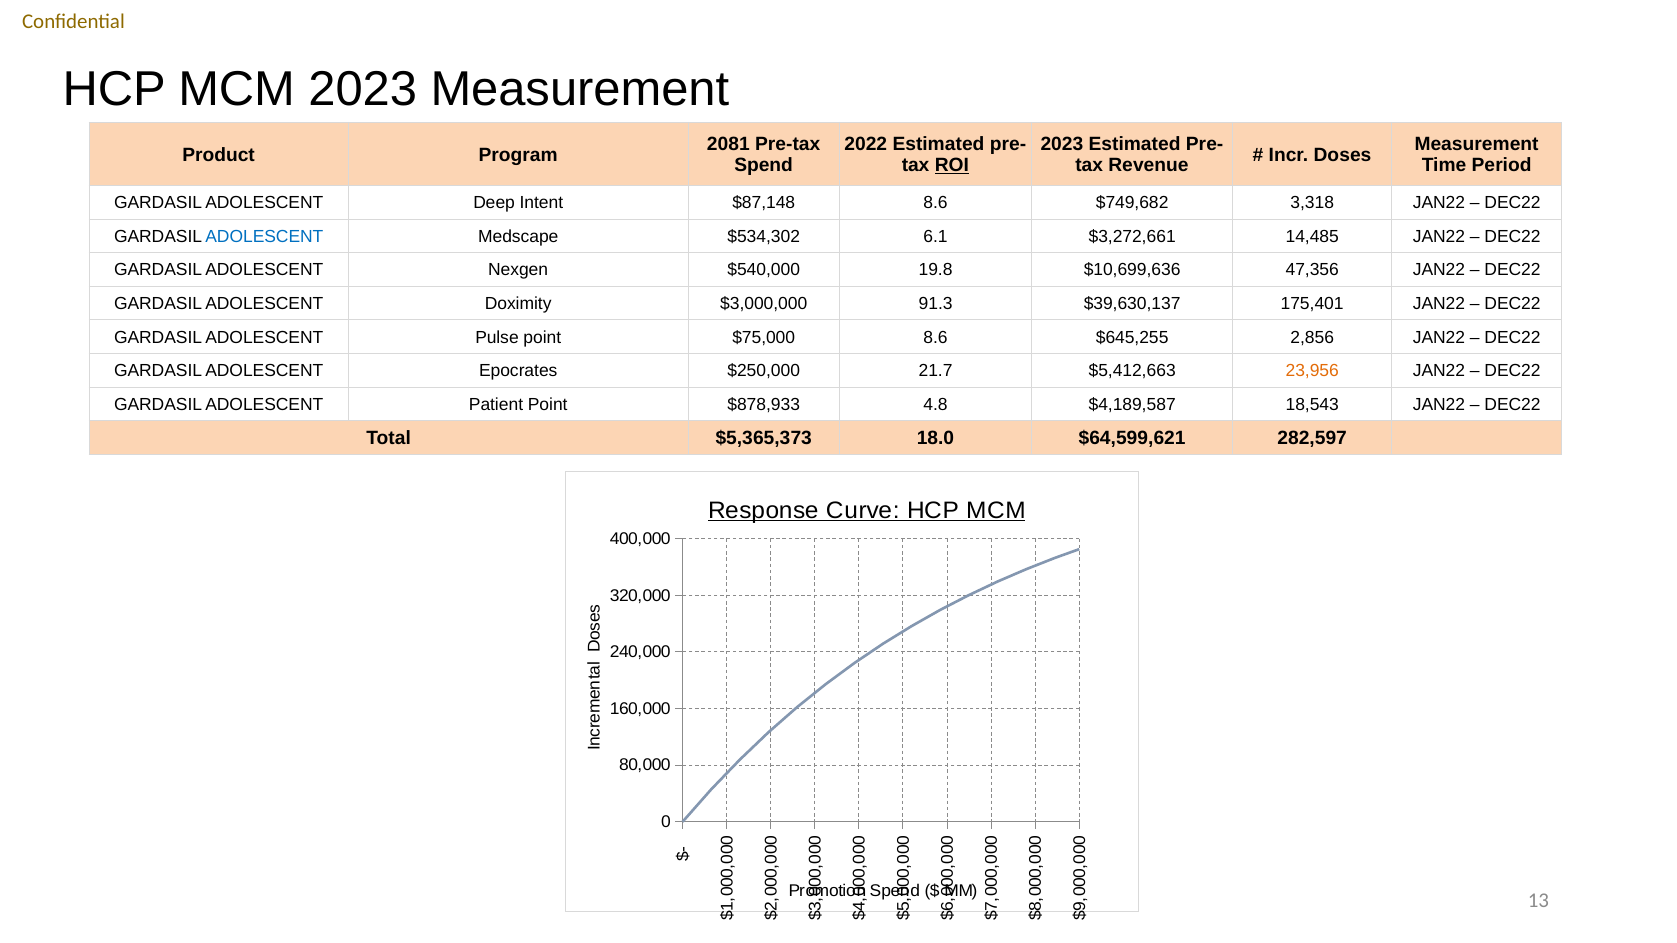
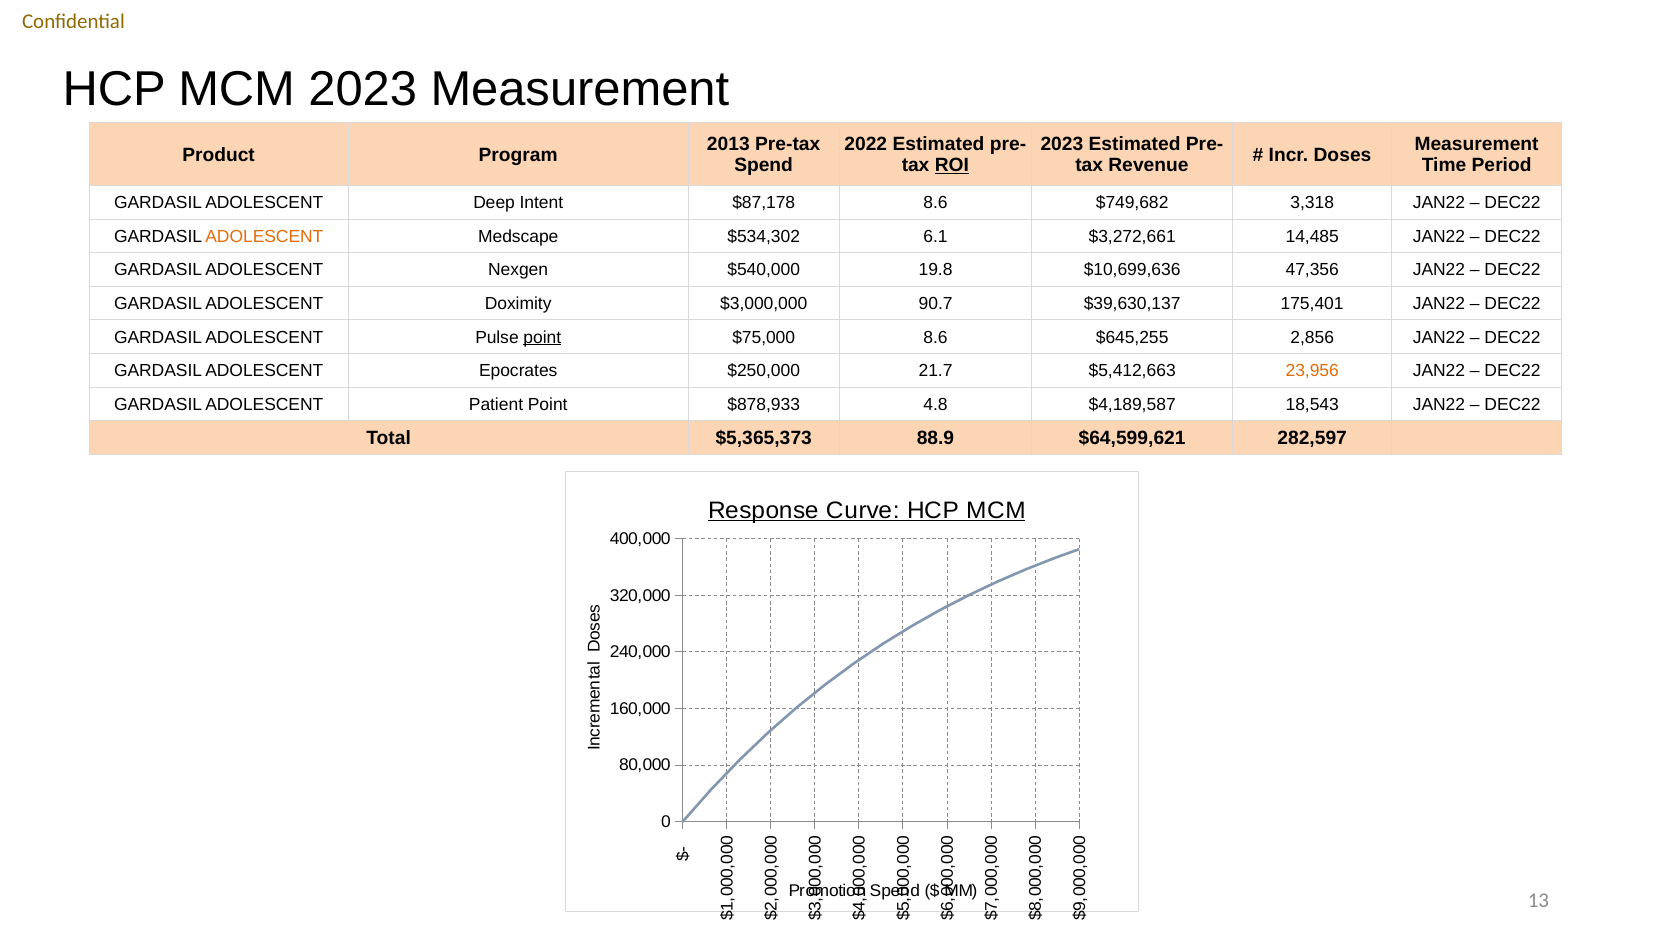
2081: 2081 -> 2013
$87,148: $87,148 -> $87,178
ADOLESCENT at (264, 237) colour: blue -> orange
91.3: 91.3 -> 90.7
point at (542, 337) underline: none -> present
18.0: 18.0 -> 88.9
